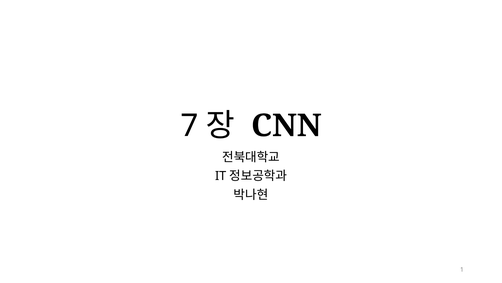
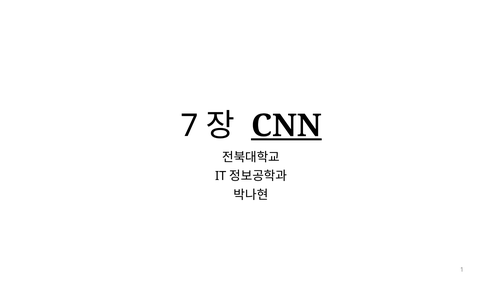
CNN underline: none -> present
